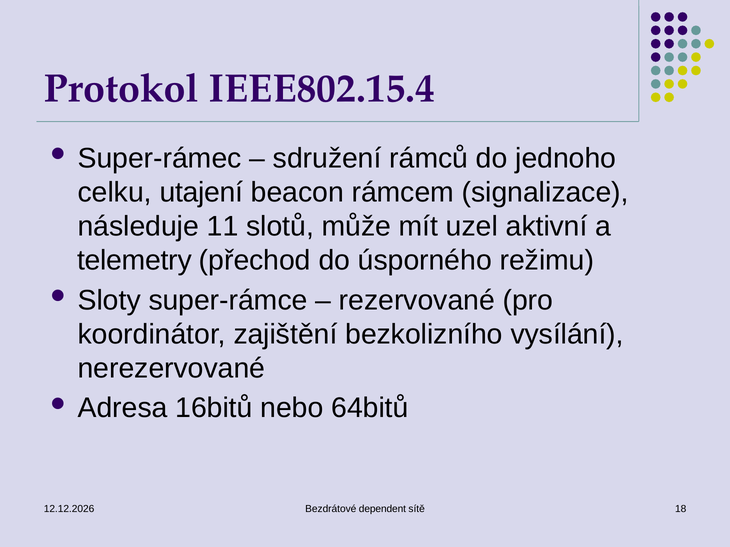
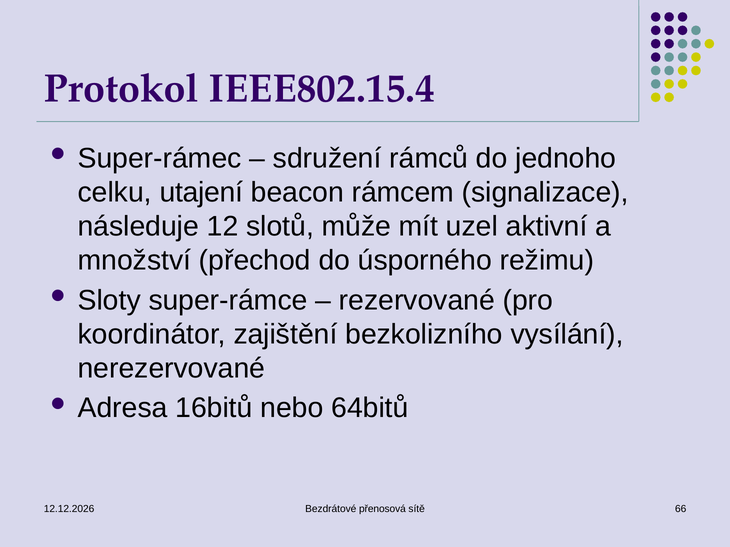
11: 11 -> 12
telemetry: telemetry -> množství
dependent: dependent -> přenosová
18: 18 -> 66
